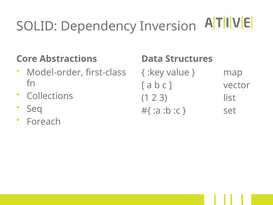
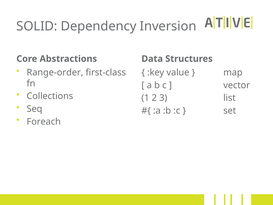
Model-order: Model-order -> Range-order
